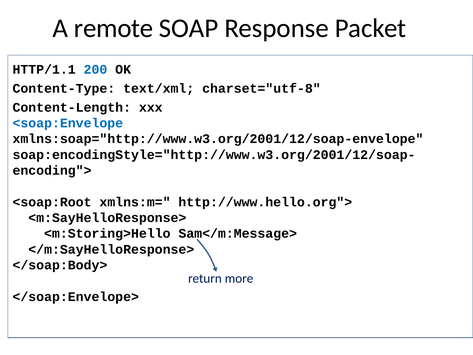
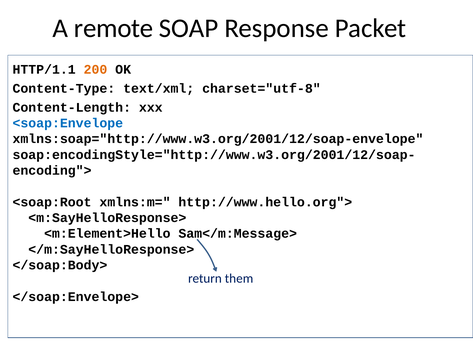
200 colour: blue -> orange
<m:Storing>Hello: <m:Storing>Hello -> <m:Element>Hello
more: more -> them
